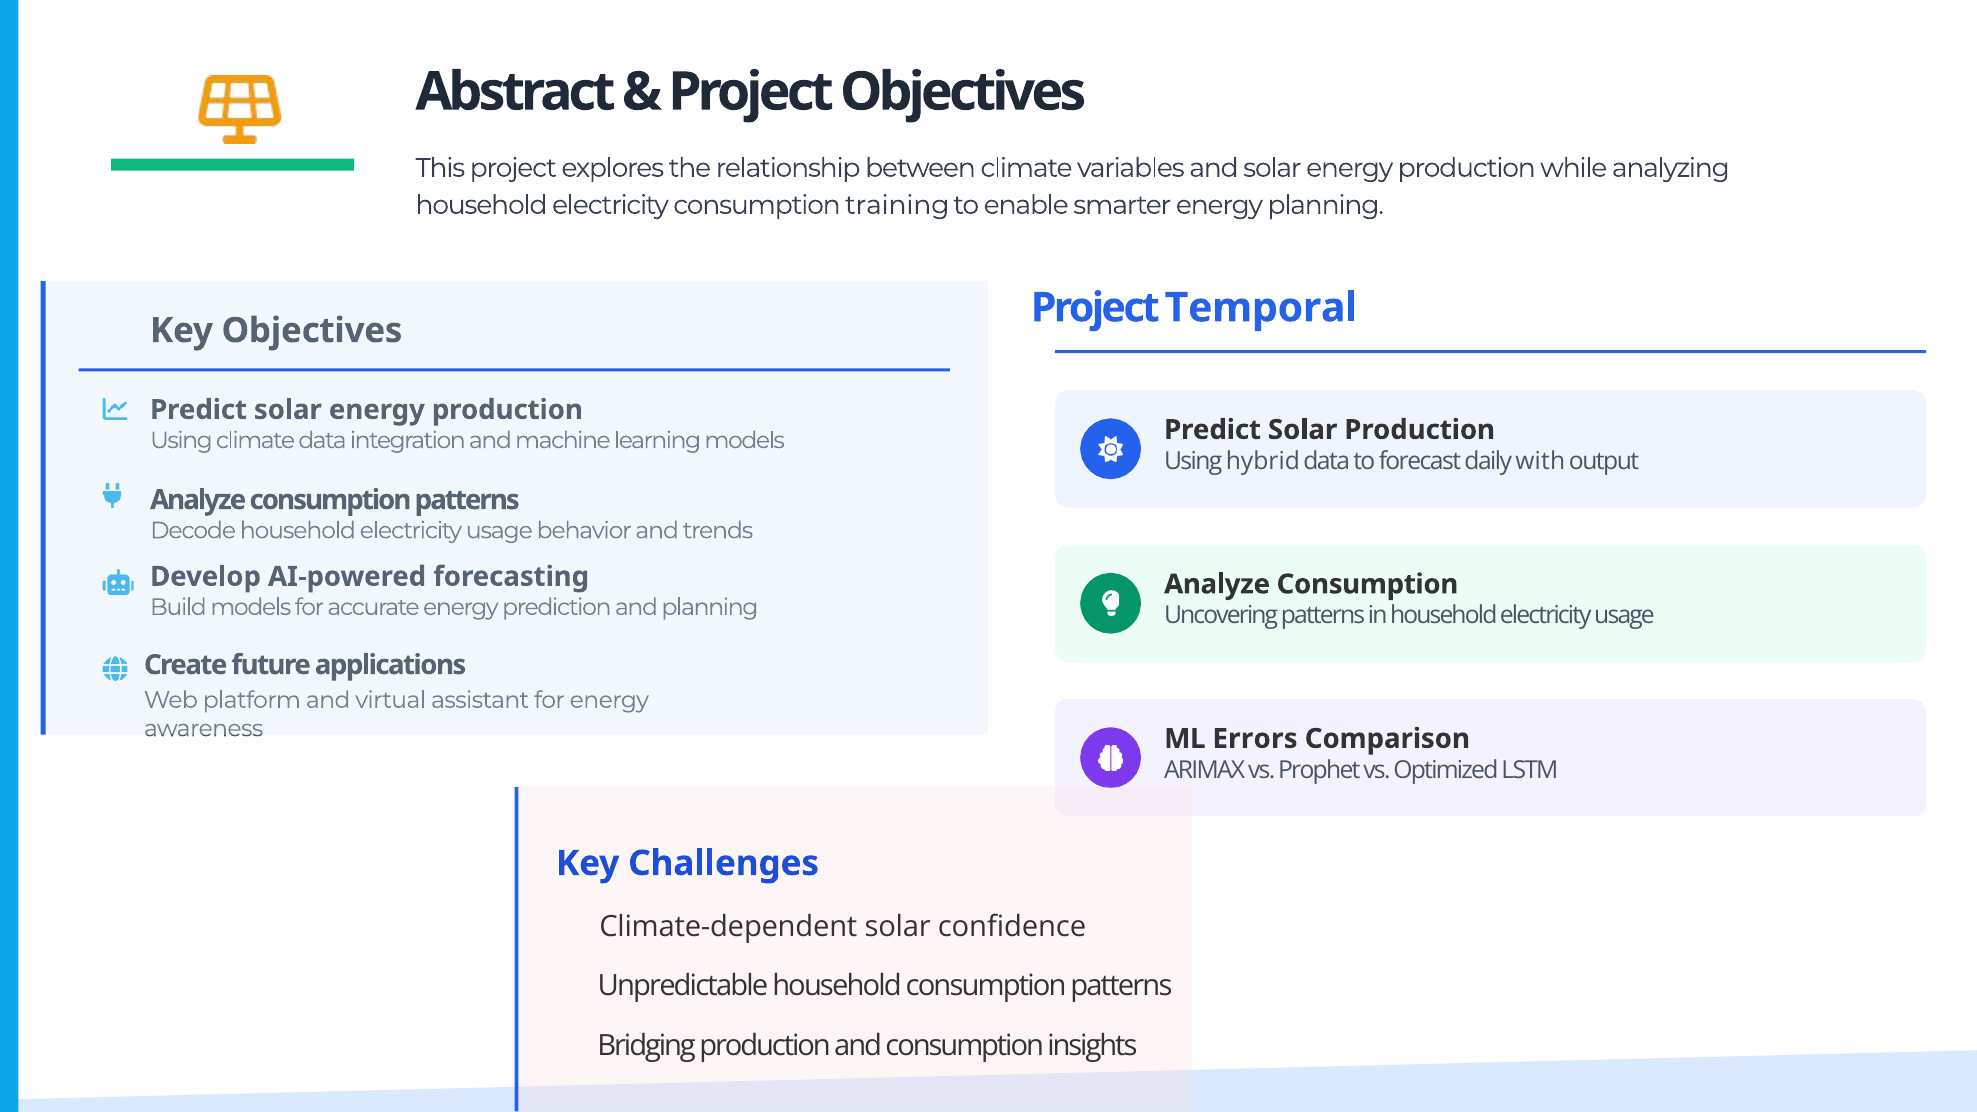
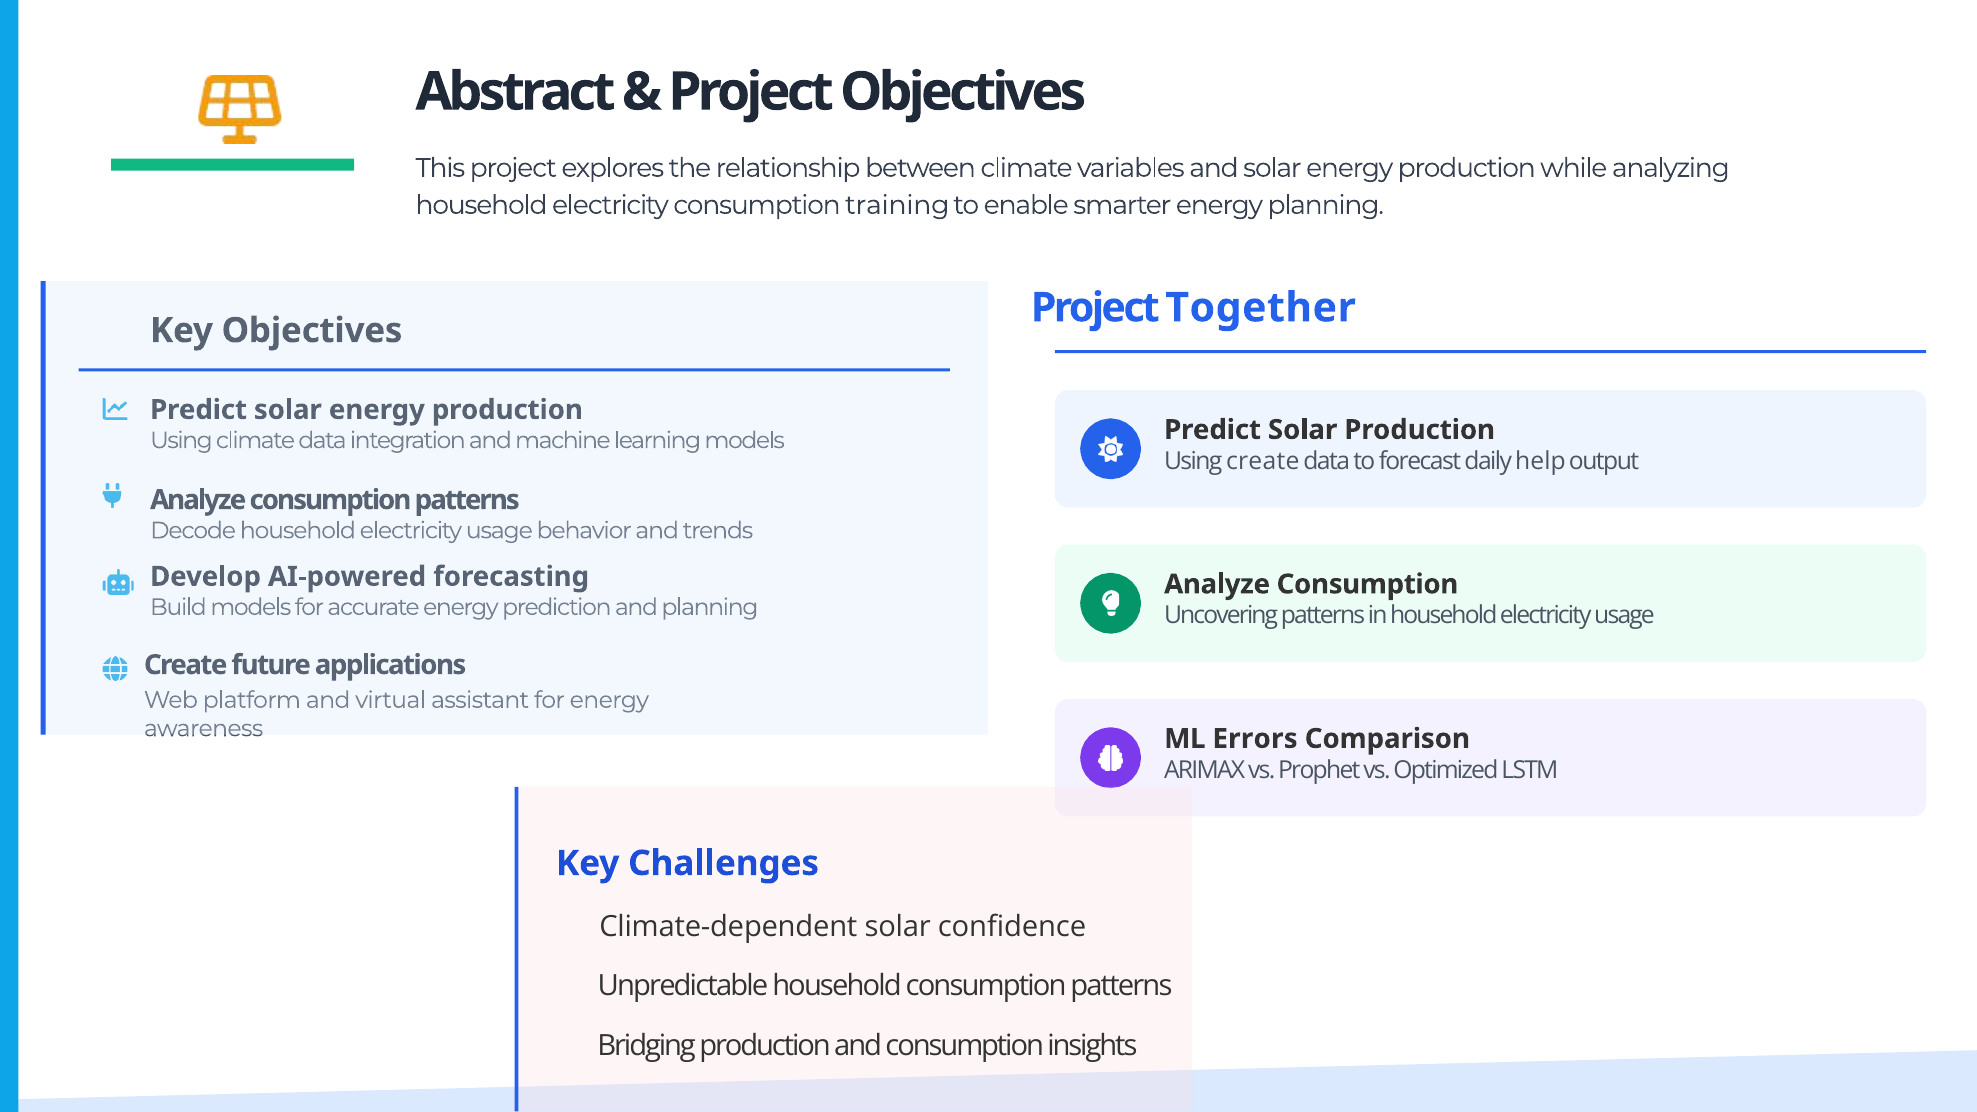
Temporal: Temporal -> Together
Using hybrid: hybrid -> create
with: with -> help
